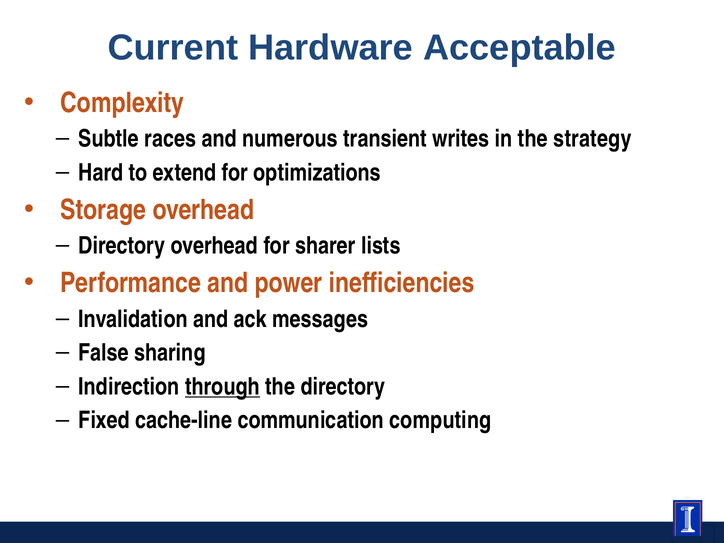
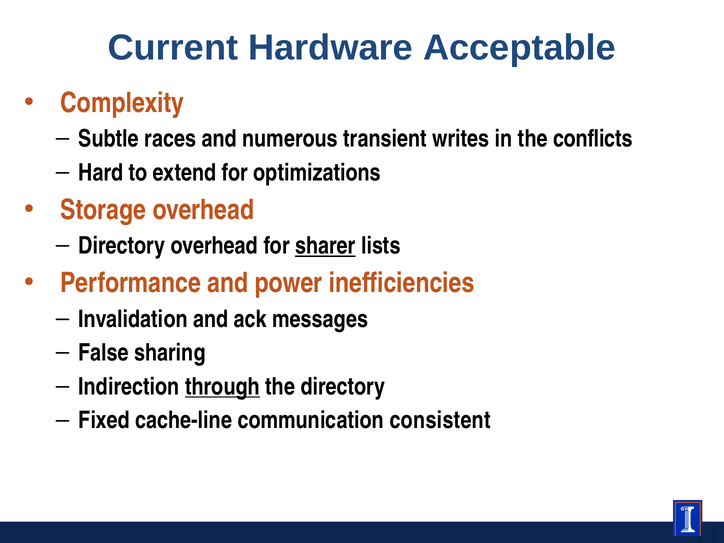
strategy: strategy -> conflicts
sharer underline: none -> present
computing: computing -> consistent
